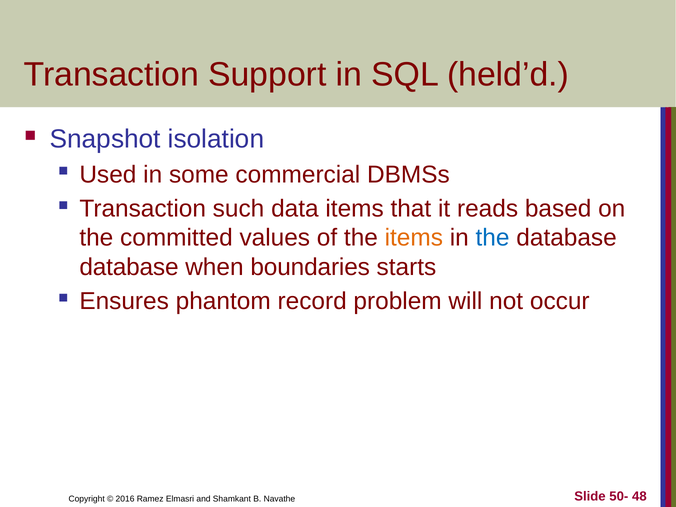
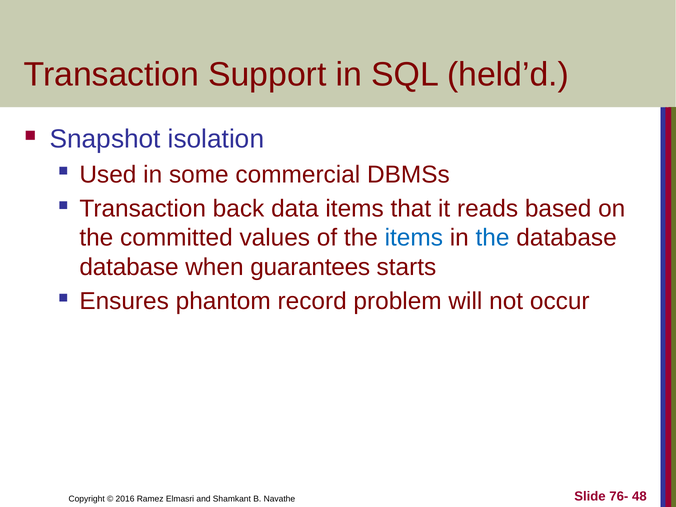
such: such -> back
items at (414, 238) colour: orange -> blue
boundaries: boundaries -> guarantees
50-: 50- -> 76-
